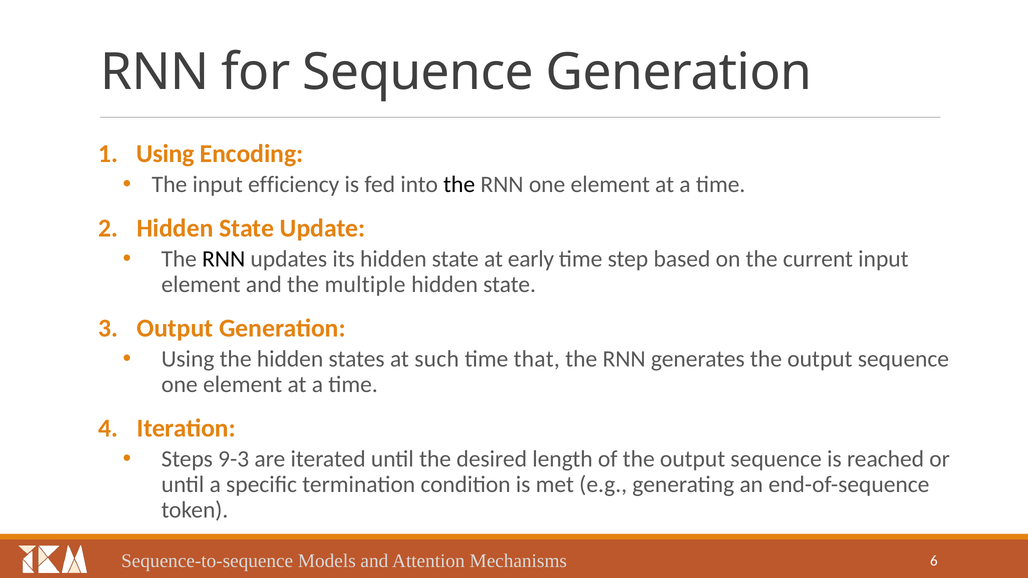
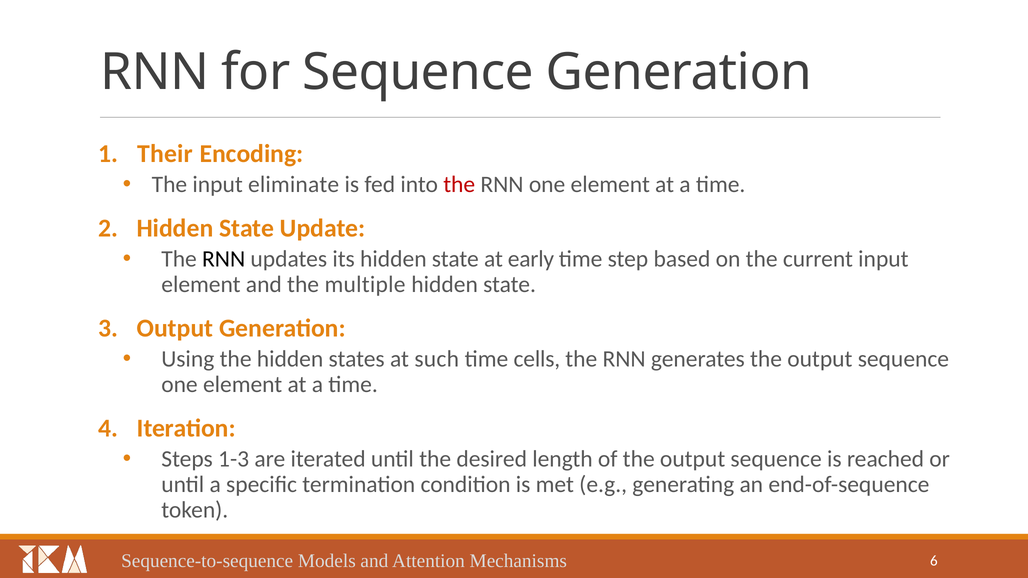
Using at (165, 154): Using -> Their
efficiency: efficiency -> eliminate
the at (459, 185) colour: black -> red
that: that -> cells
9-3: 9-3 -> 1-3
